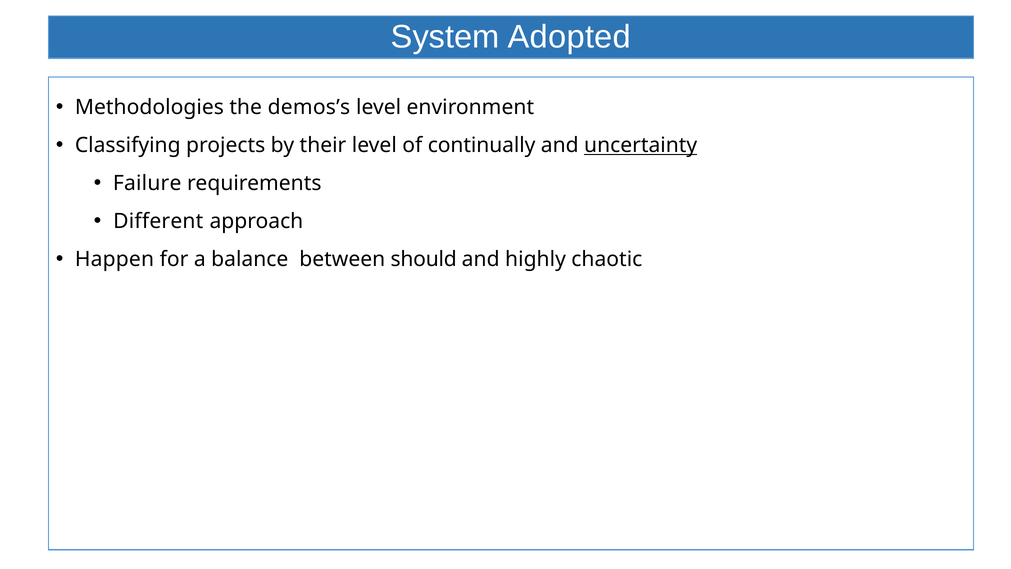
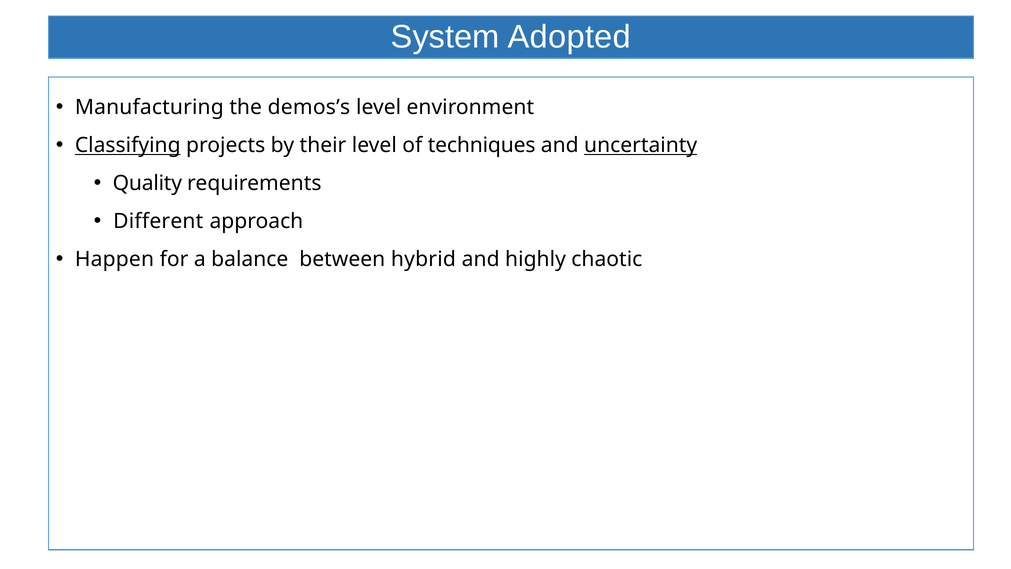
Methodologies: Methodologies -> Manufacturing
Classifying underline: none -> present
continually: continually -> techniques
Failure: Failure -> Quality
should: should -> hybrid
